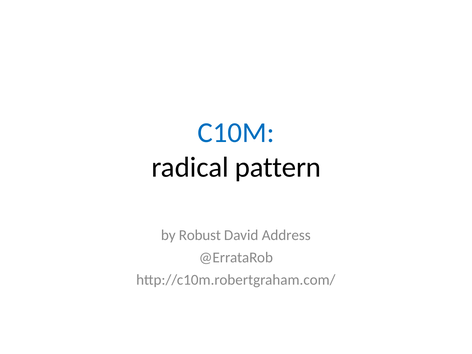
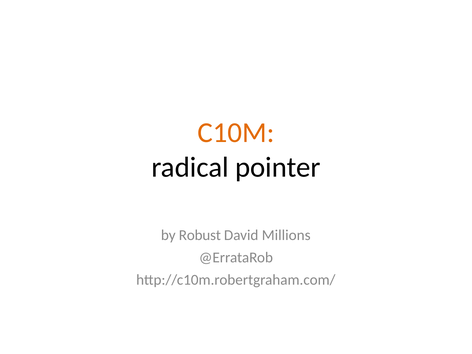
C10M colour: blue -> orange
pattern: pattern -> pointer
Address: Address -> Millions
